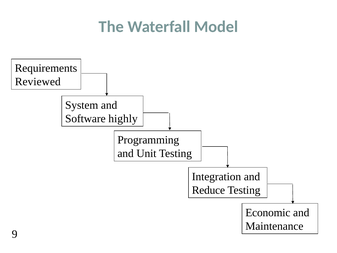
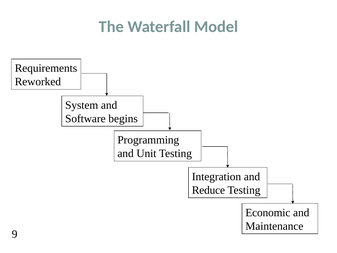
Reviewed: Reviewed -> Reworked
highly: highly -> begins
